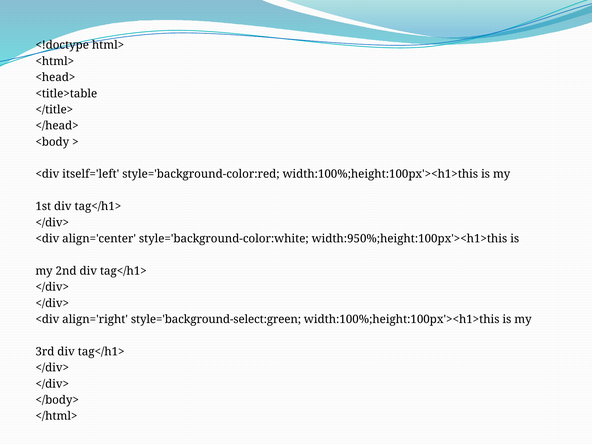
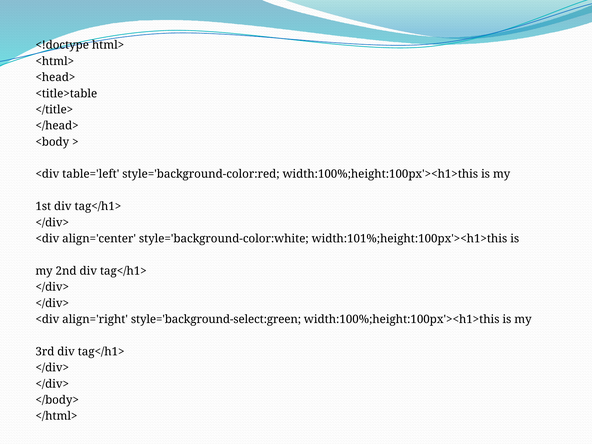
itself='left: itself='left -> table='left
width:950%;height:100px'><h1>this: width:950%;height:100px'><h1>this -> width:101%;height:100px'><h1>this
